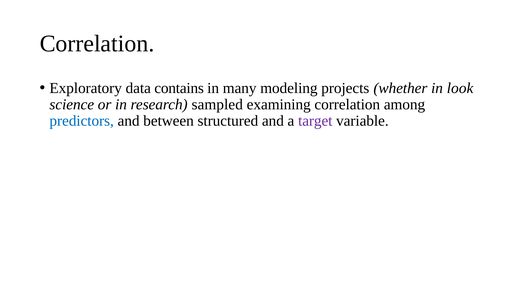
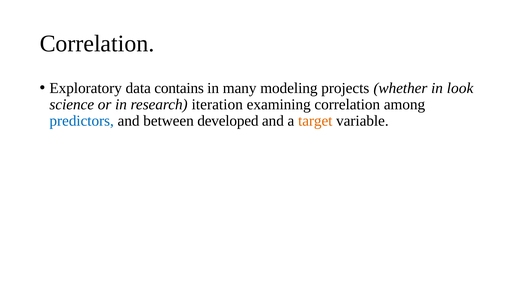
sampled: sampled -> iteration
structured: structured -> developed
target colour: purple -> orange
